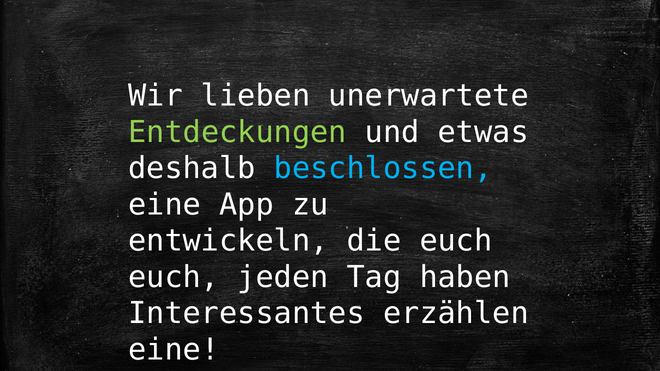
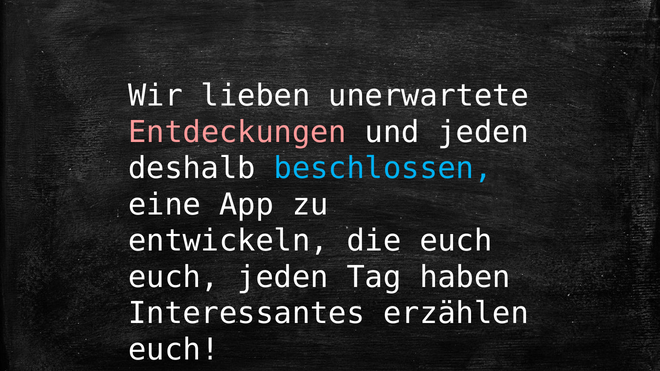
Entdeckungen colour: light green -> pink
und etwas: etwas -> jeden
eine at (174, 350): eine -> euch
